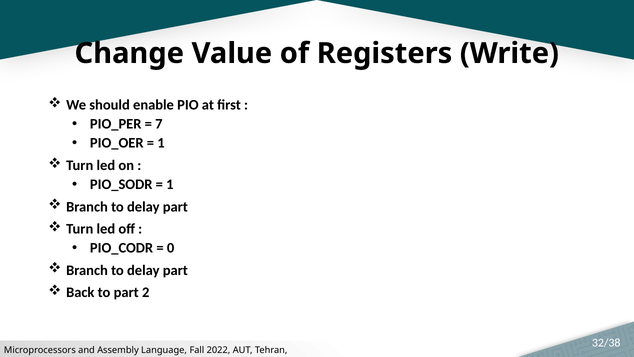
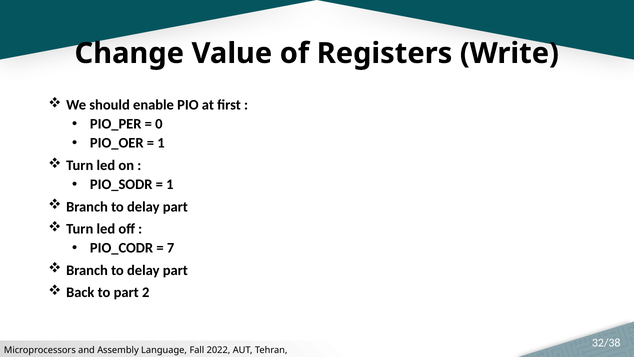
7: 7 -> 0
0: 0 -> 7
